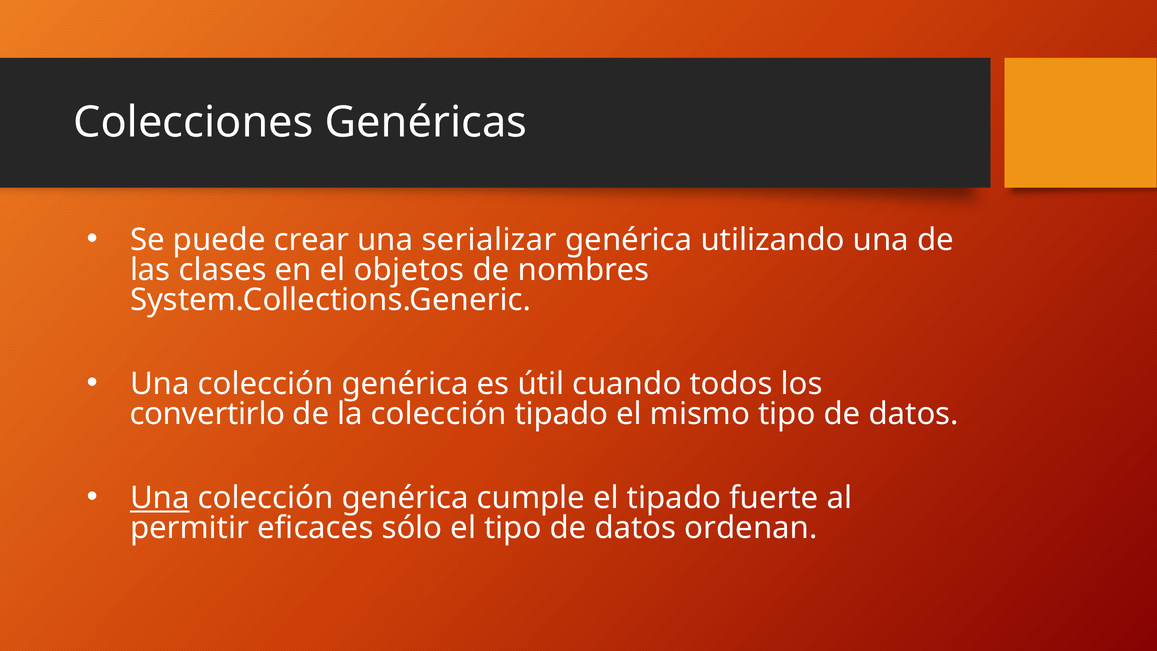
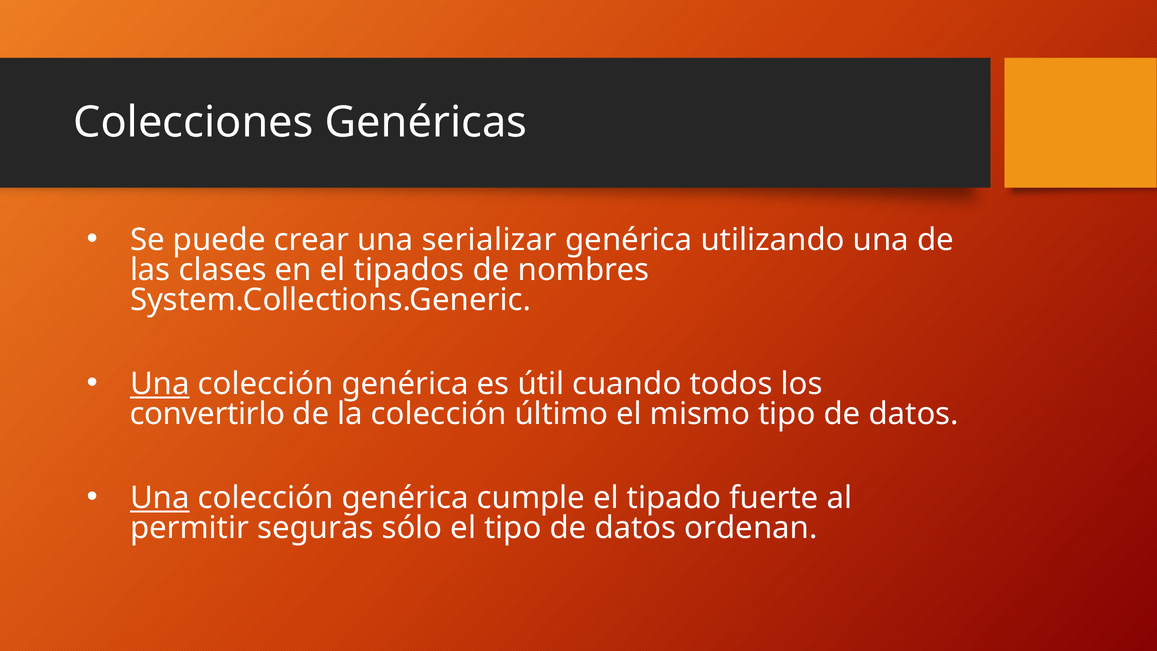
objetos: objetos -> tipados
Una at (160, 384) underline: none -> present
colección tipado: tipado -> último
eficaces: eficaces -> seguras
